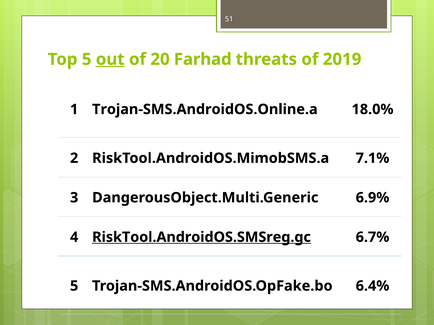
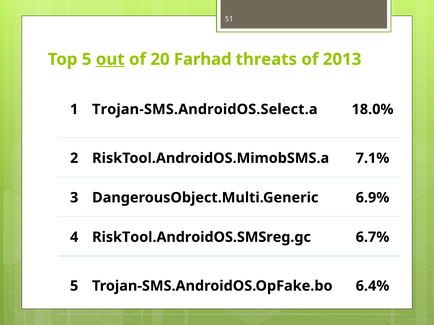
2019: 2019 -> 2013
Trojan-SMS.AndroidOS.Online.a: Trojan-SMS.AndroidOS.Online.a -> Trojan-SMS.AndroidOS.Select.a
RiskTool.AndroidOS.SMSreg.gc underline: present -> none
